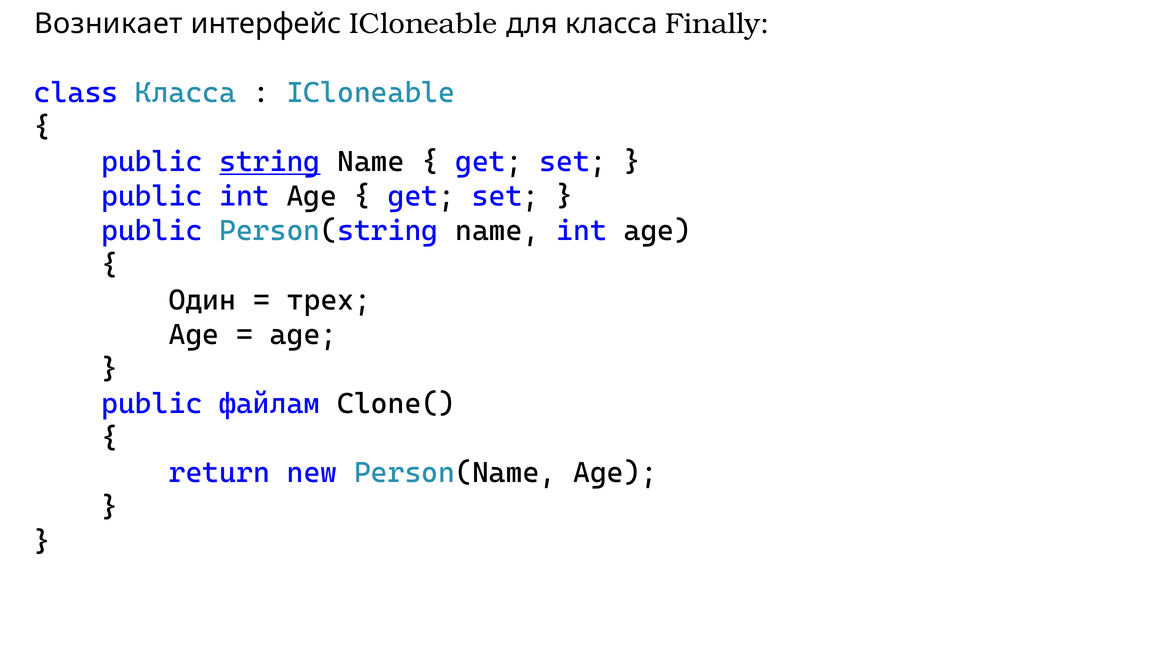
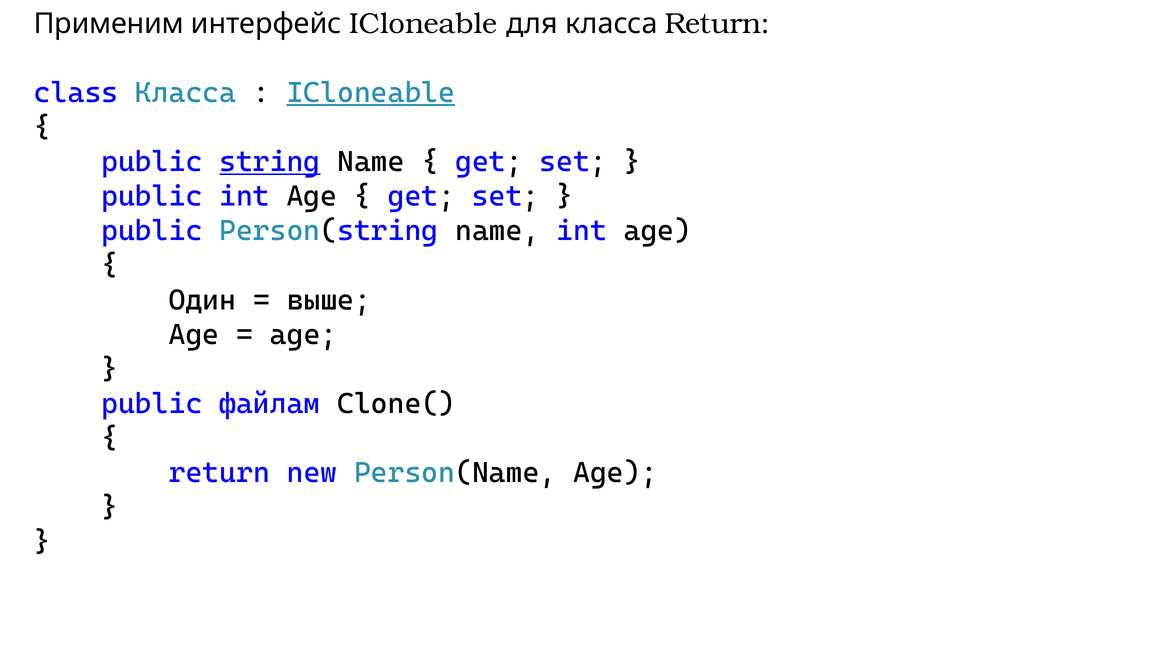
Возникает: Возникает -> Применим
класса Finally: Finally -> Return
ICloneable at (371, 93) underline: none -> present
трех: трех -> выше
